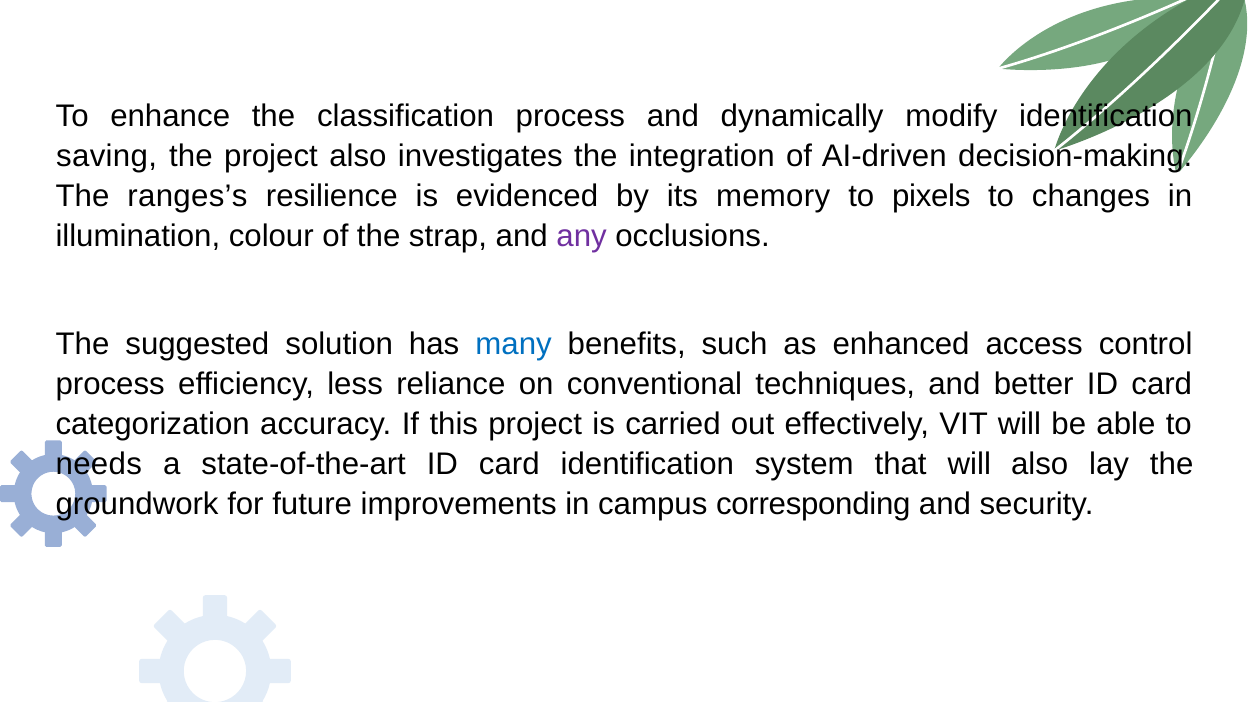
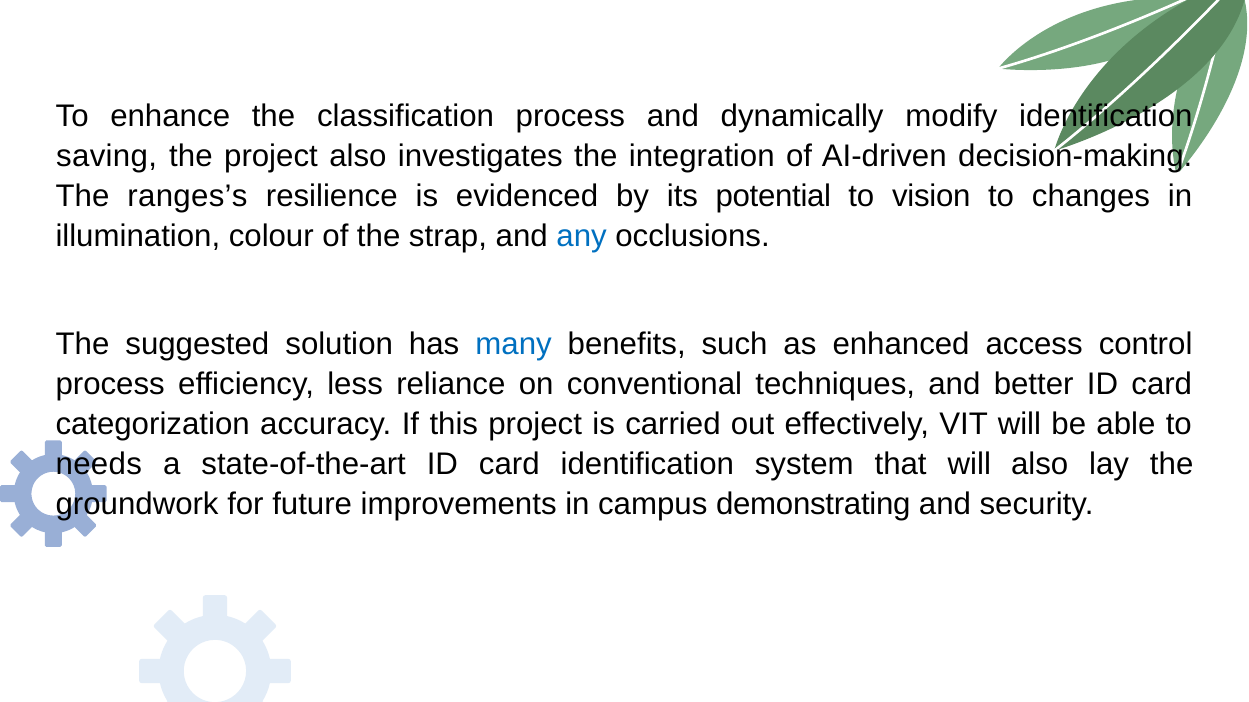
memory: memory -> potential
pixels: pixels -> vision
any colour: purple -> blue
corresponding: corresponding -> demonstrating
